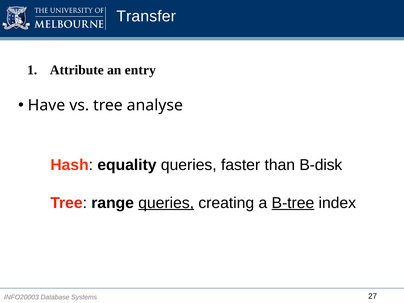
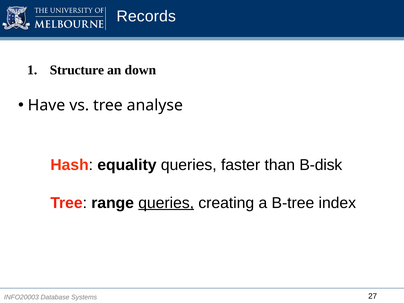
Transfer: Transfer -> Records
Attribute: Attribute -> Structure
entry: entry -> down
B-tree underline: present -> none
